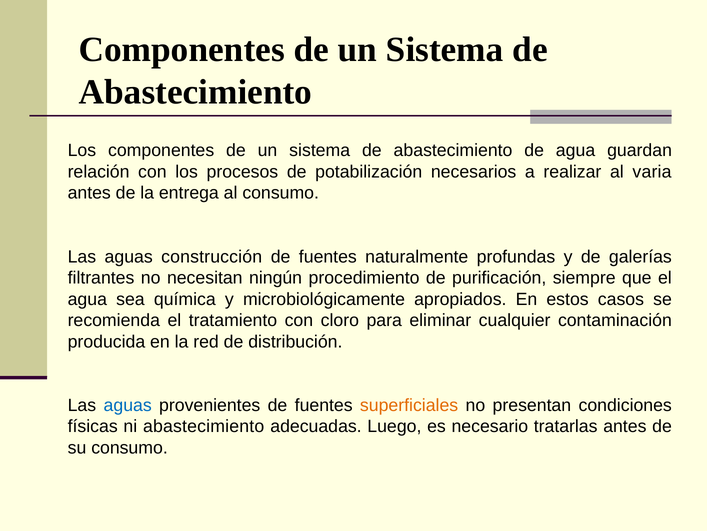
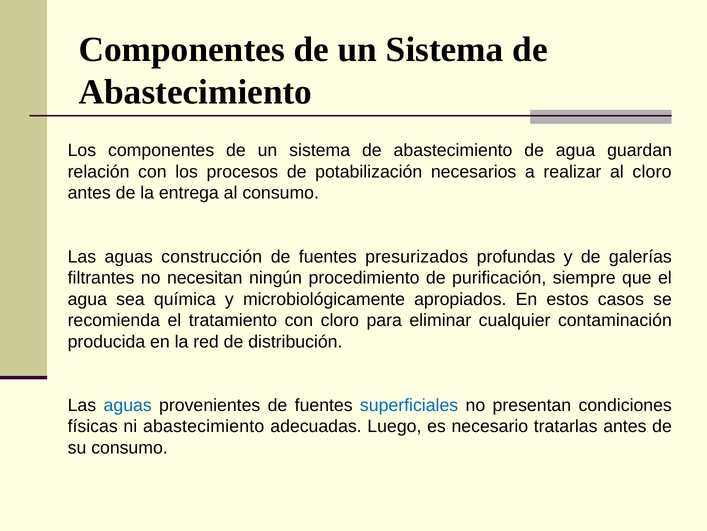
al varia: varia -> cloro
naturalmente: naturalmente -> presurizados
superficiales colour: orange -> blue
